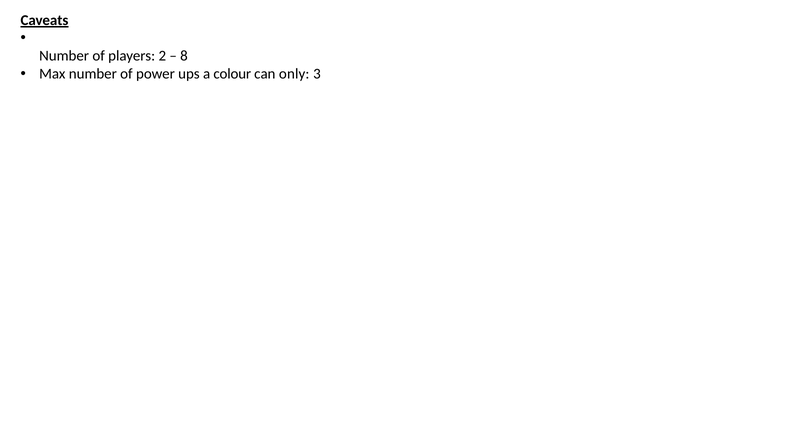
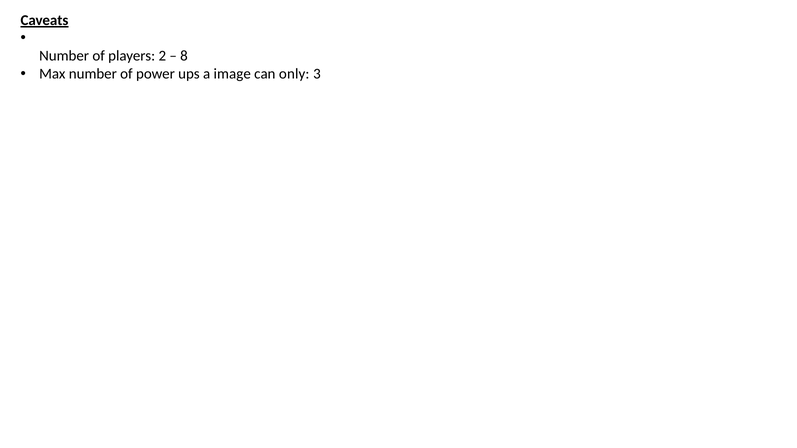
colour: colour -> image
